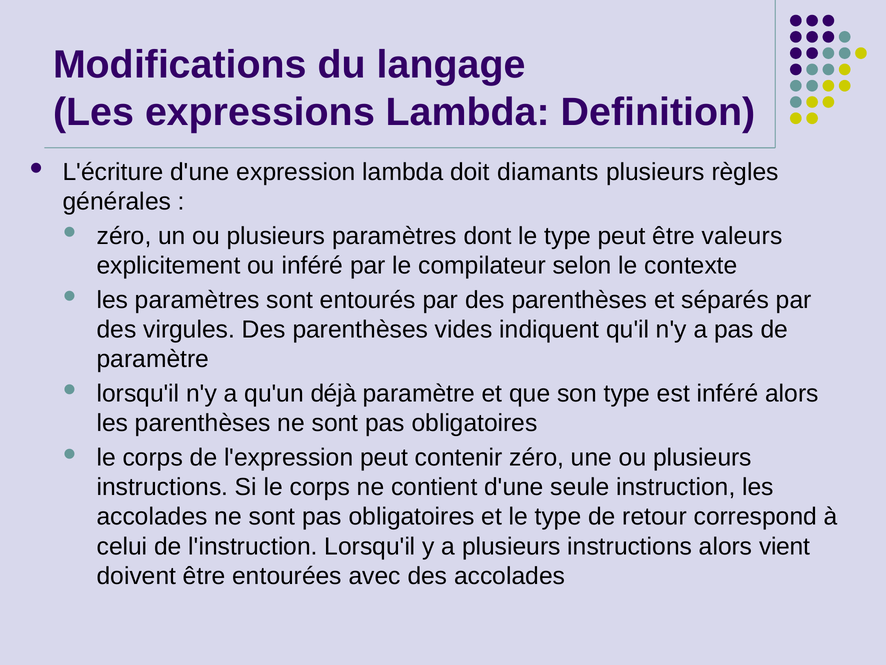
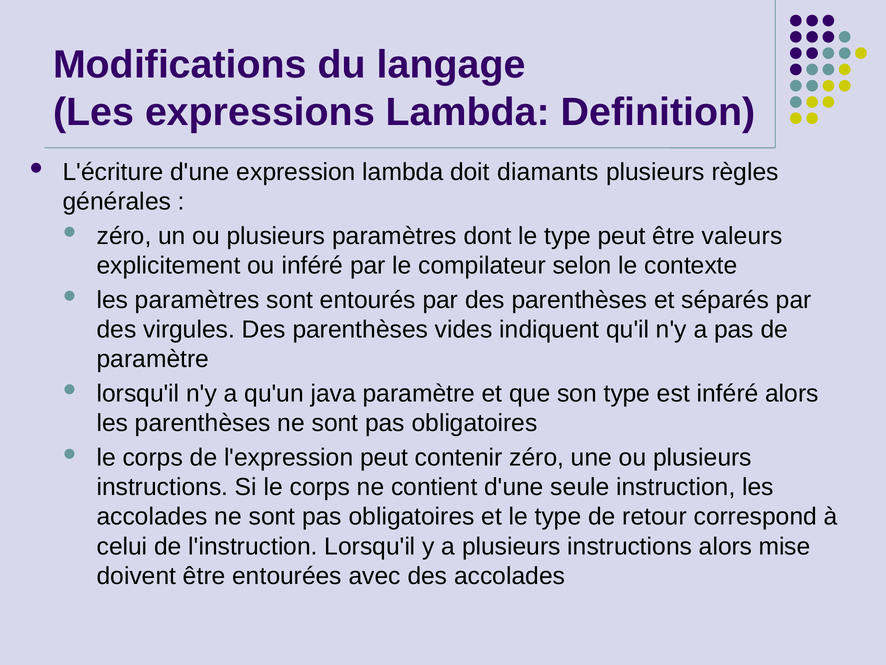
déjà: déjà -> java
vient: vient -> mise
